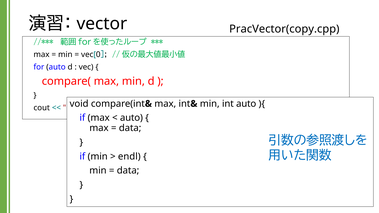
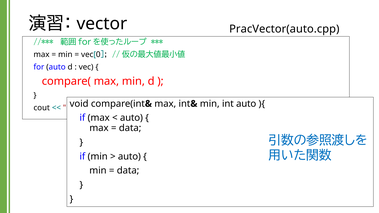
PracVector(copy.cpp: PracVector(copy.cpp -> PracVector(auto.cpp
endl at (129, 157): endl -> auto
